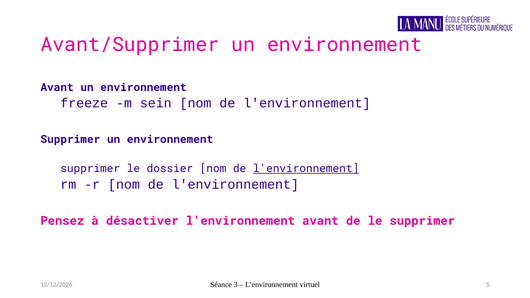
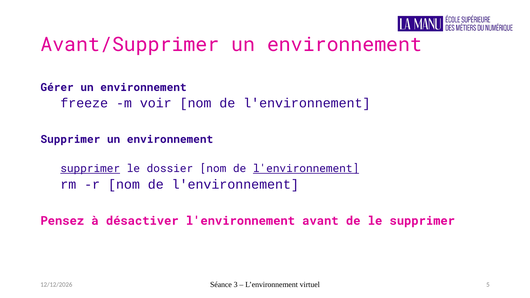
Avant at (57, 87): Avant -> Gérer
sein: sein -> voir
supprimer at (90, 169) underline: none -> present
